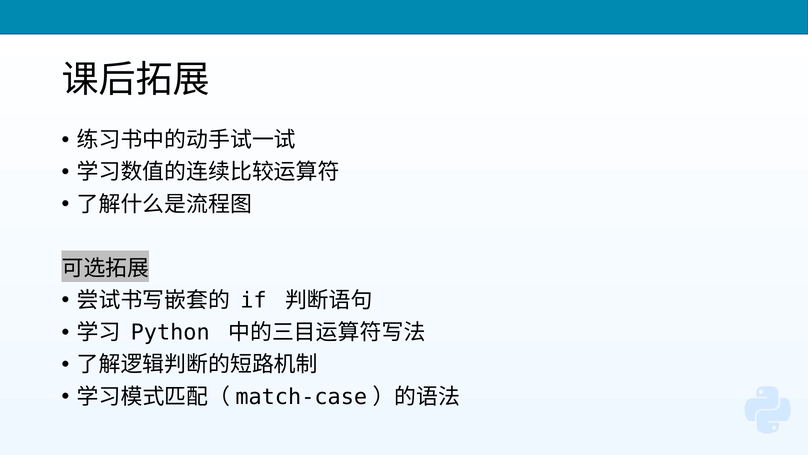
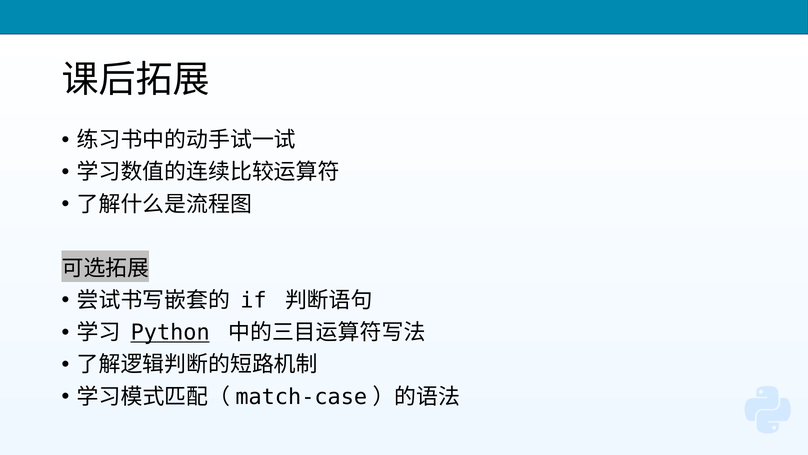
Python underline: none -> present
